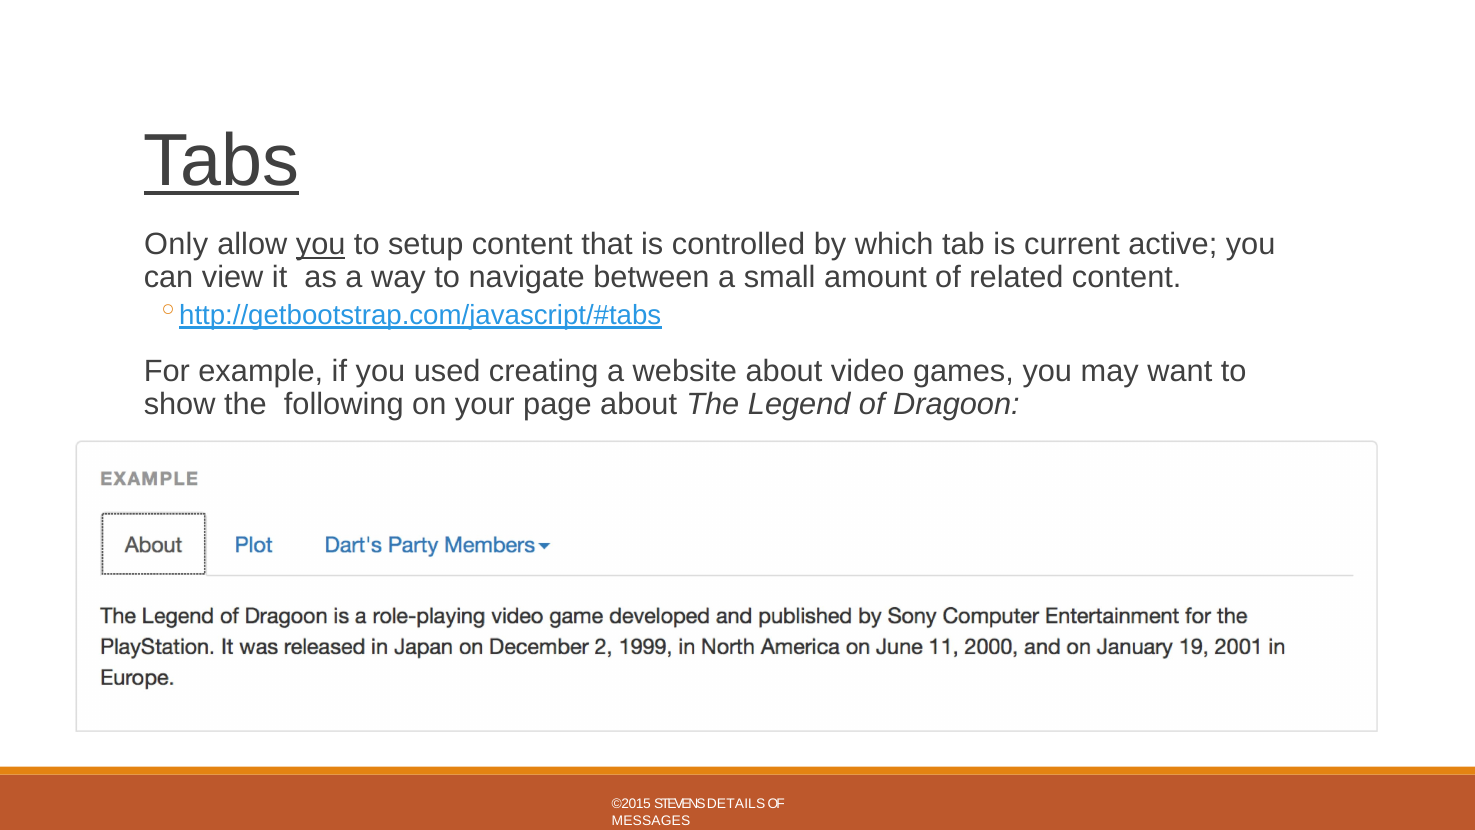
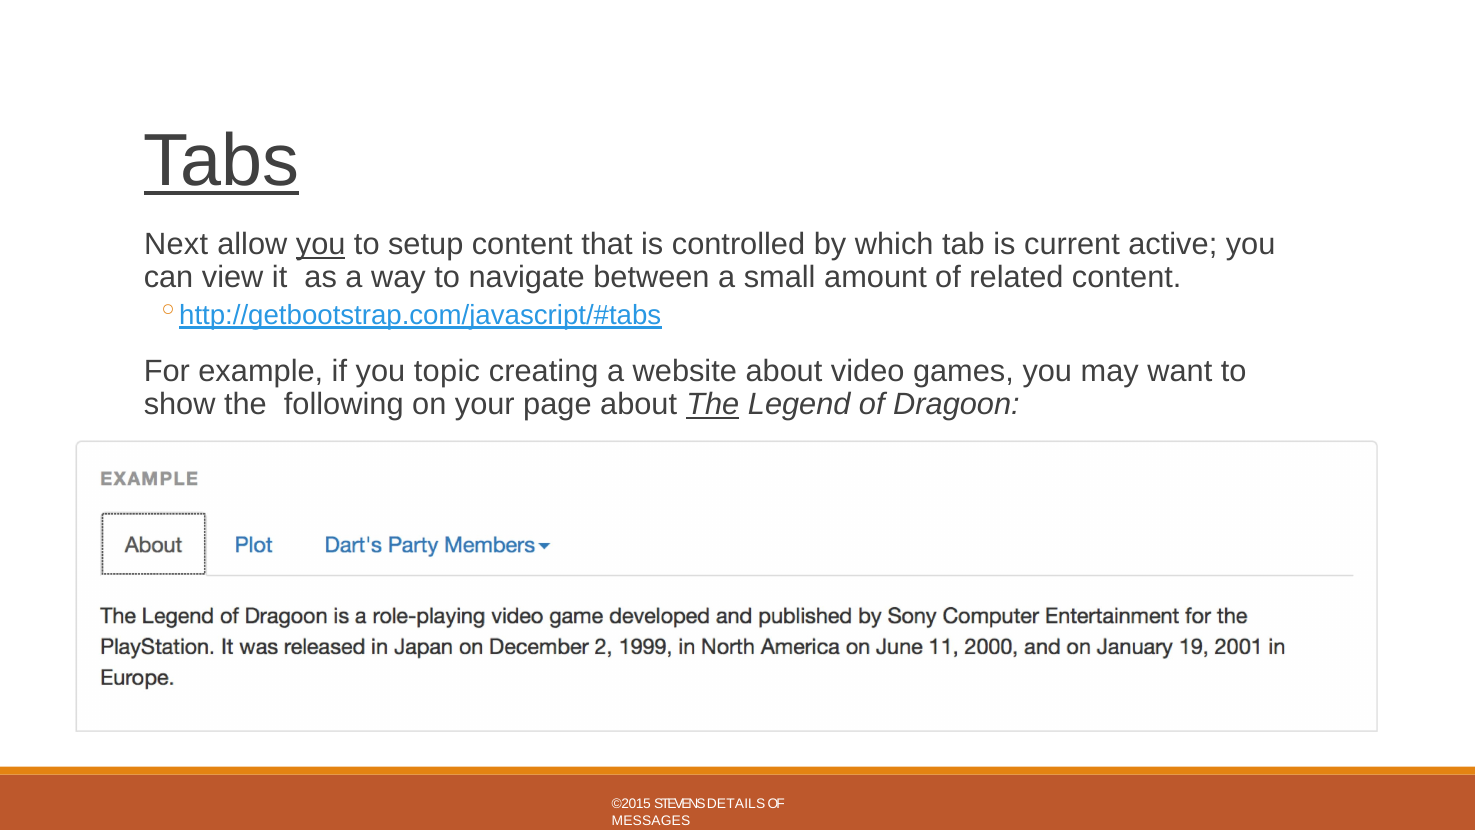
Only: Only -> Next
used: used -> topic
The at (713, 404) underline: none -> present
